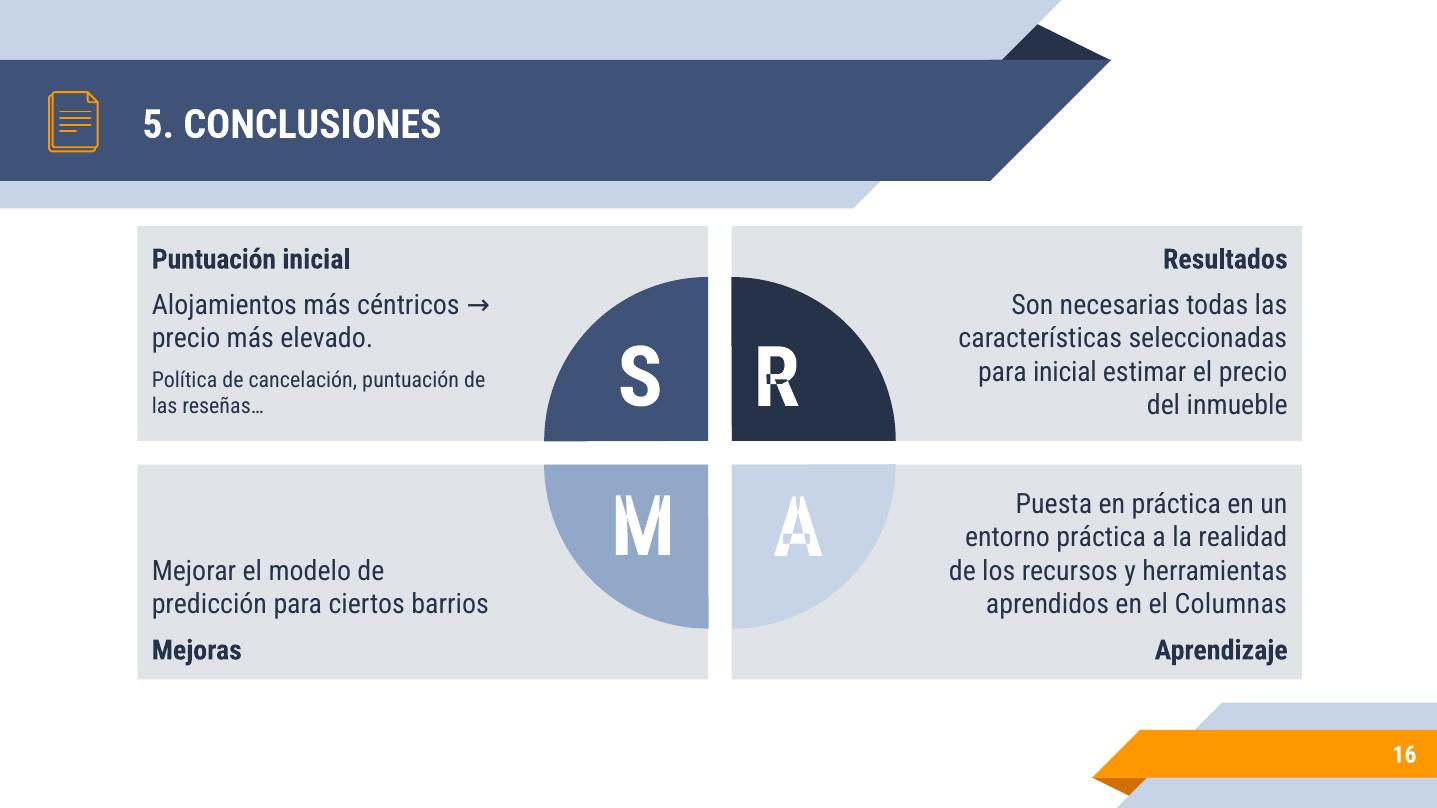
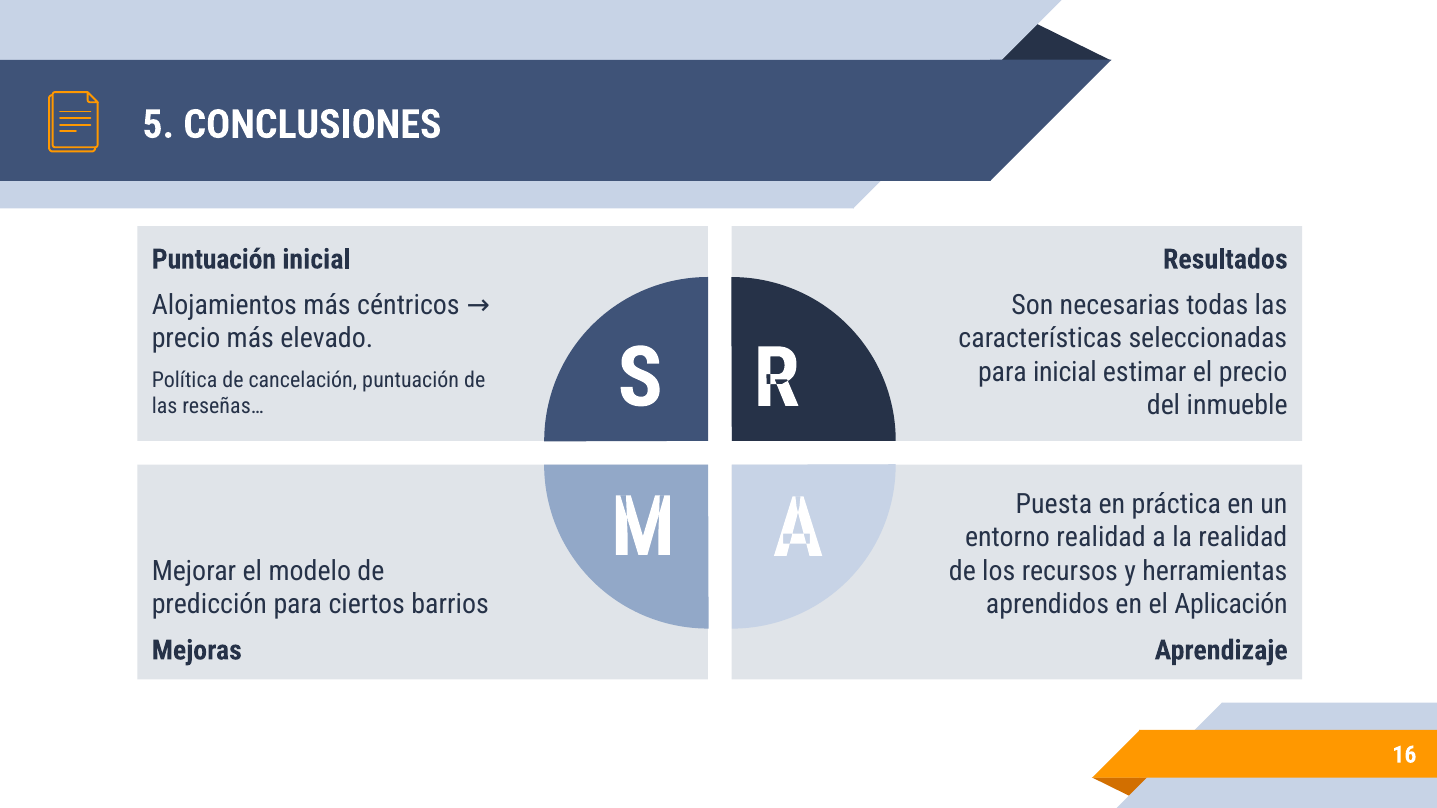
entorno práctica: práctica -> realidad
Columnas: Columnas -> Aplicación
